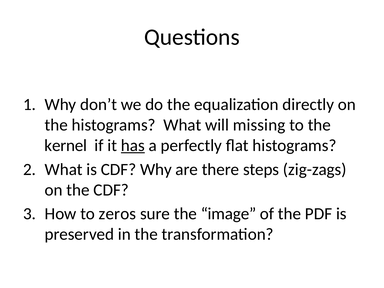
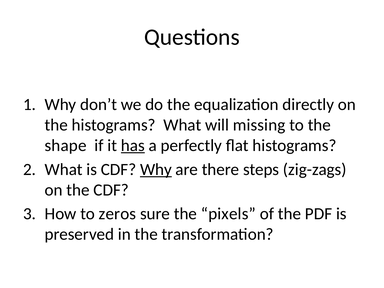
kernel: kernel -> shape
Why at (156, 169) underline: none -> present
image: image -> pixels
